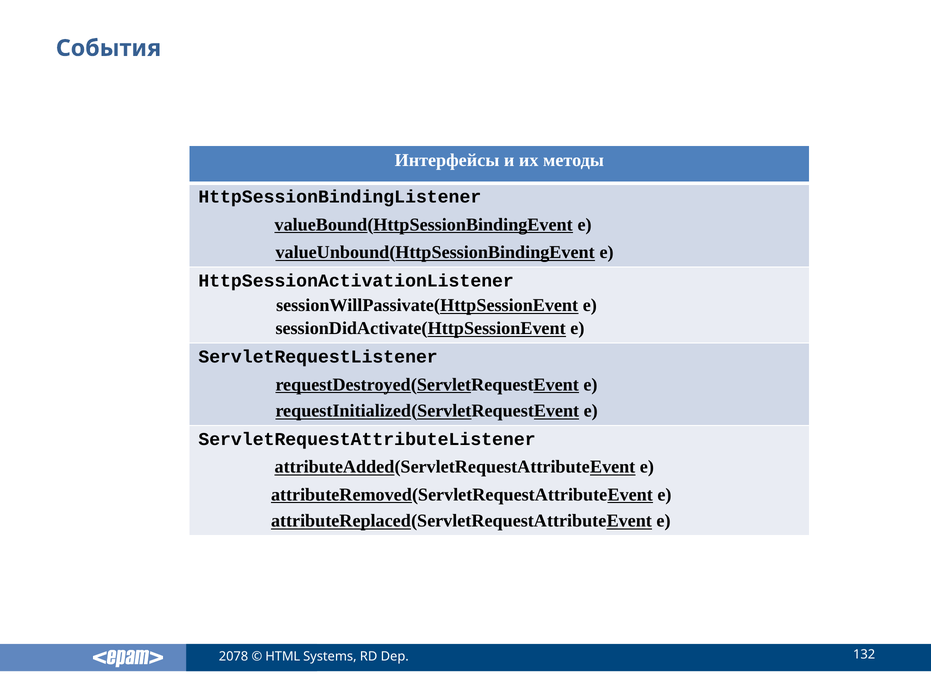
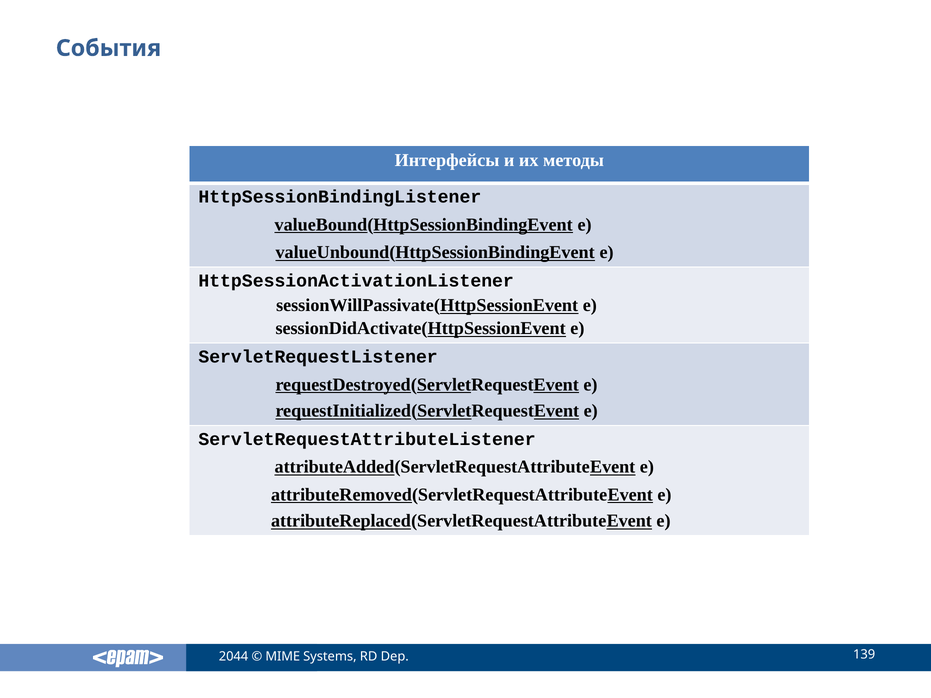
2078: 2078 -> 2044
HTML: HTML -> MIME
132: 132 -> 139
